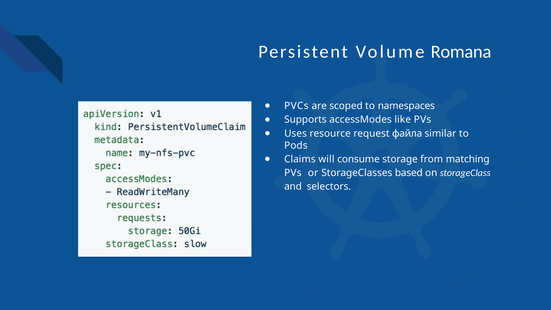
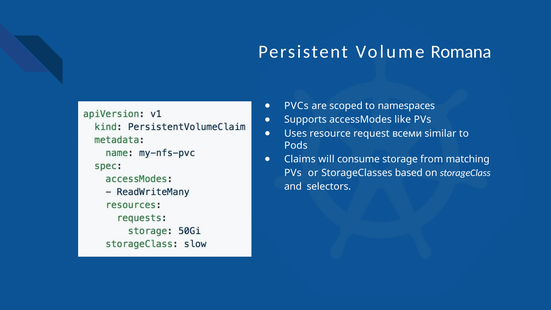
файла: файла -> всеми
